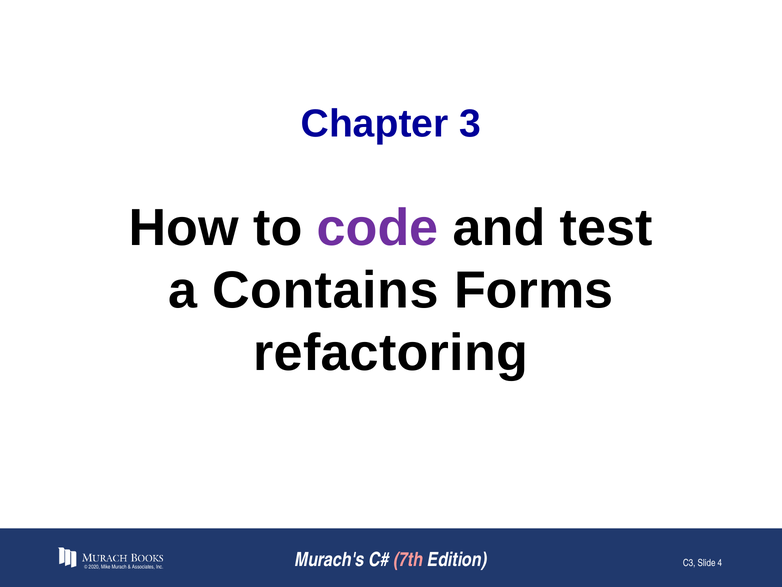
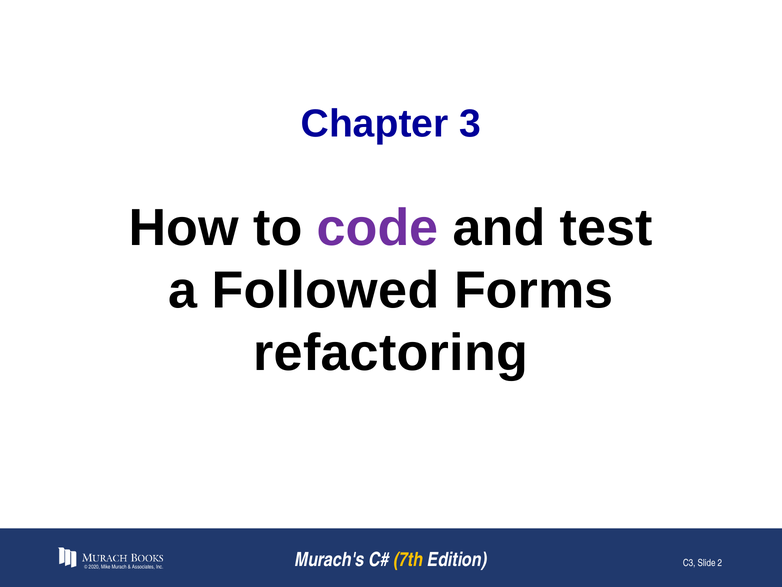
Contains: Contains -> Followed
7th colour: pink -> yellow
4: 4 -> 2
